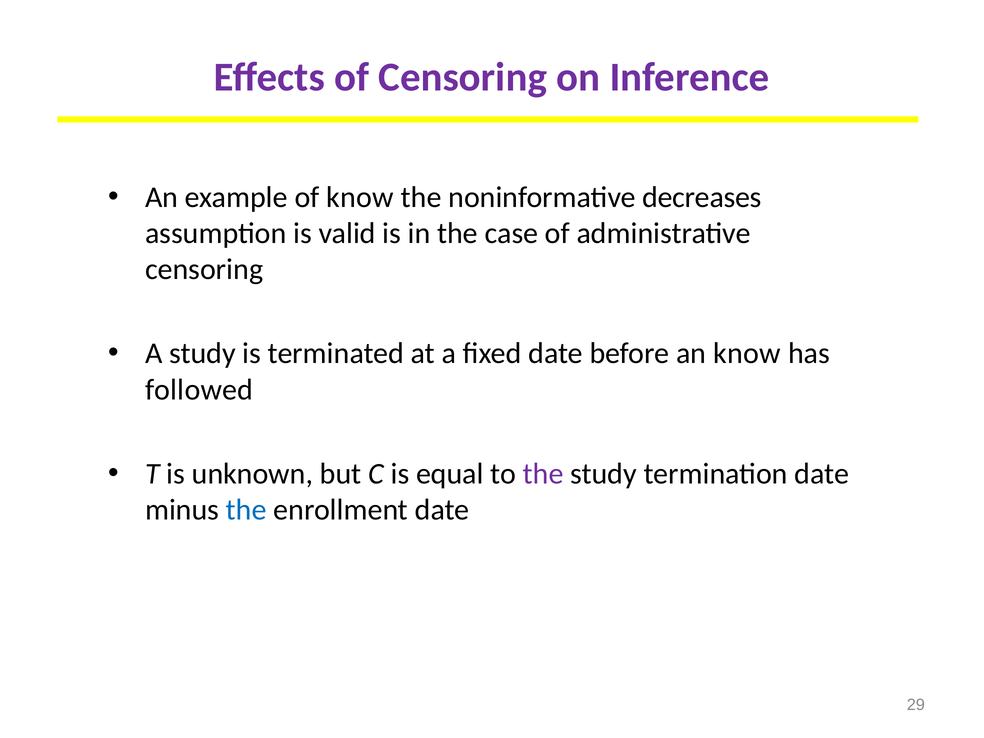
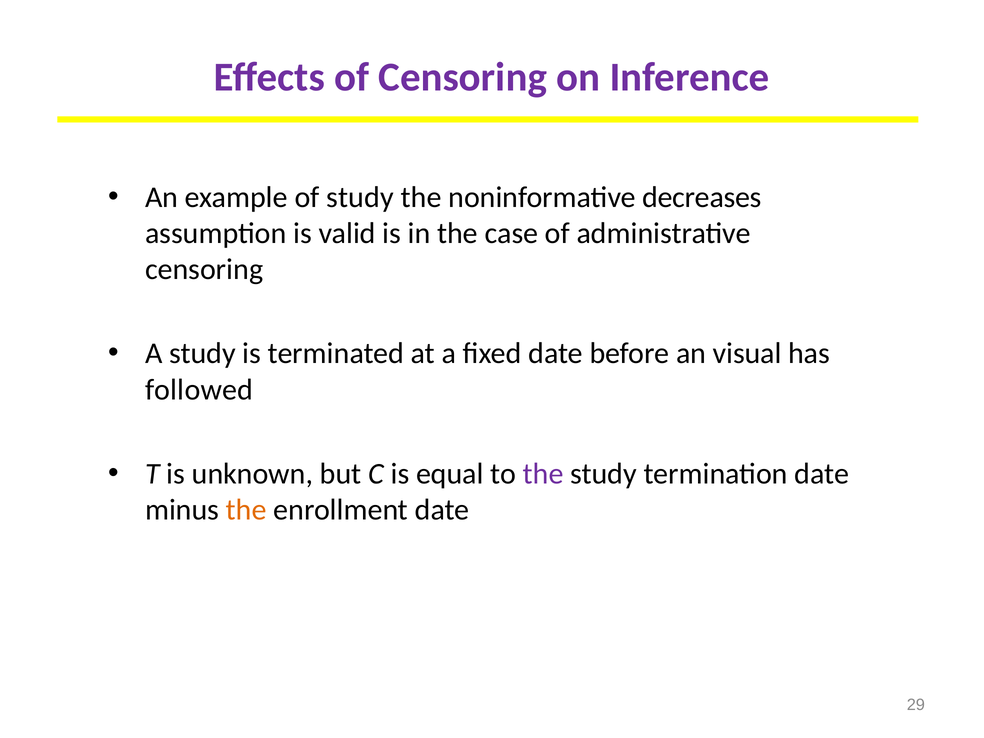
of know: know -> study
an know: know -> visual
the at (246, 510) colour: blue -> orange
